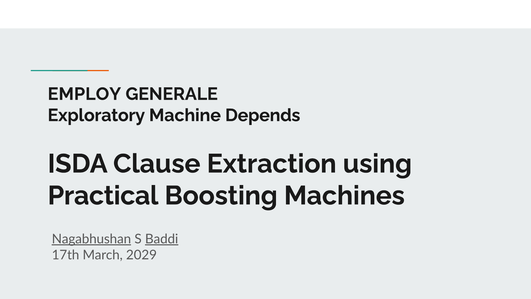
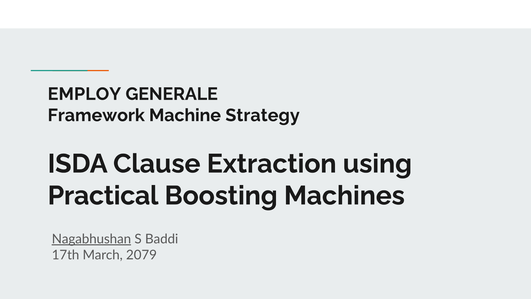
Exploratory: Exploratory -> Framework
Depends: Depends -> Strategy
Baddi underline: present -> none
2029: 2029 -> 2079
